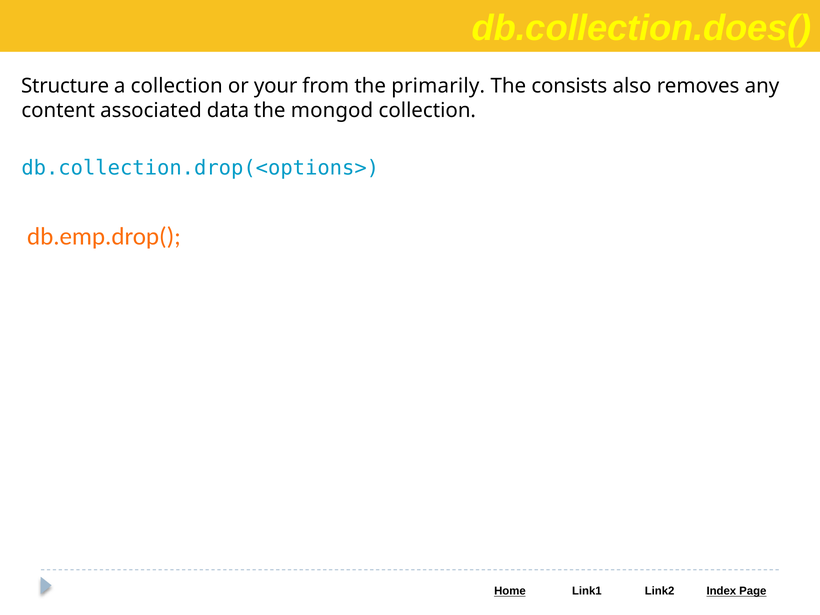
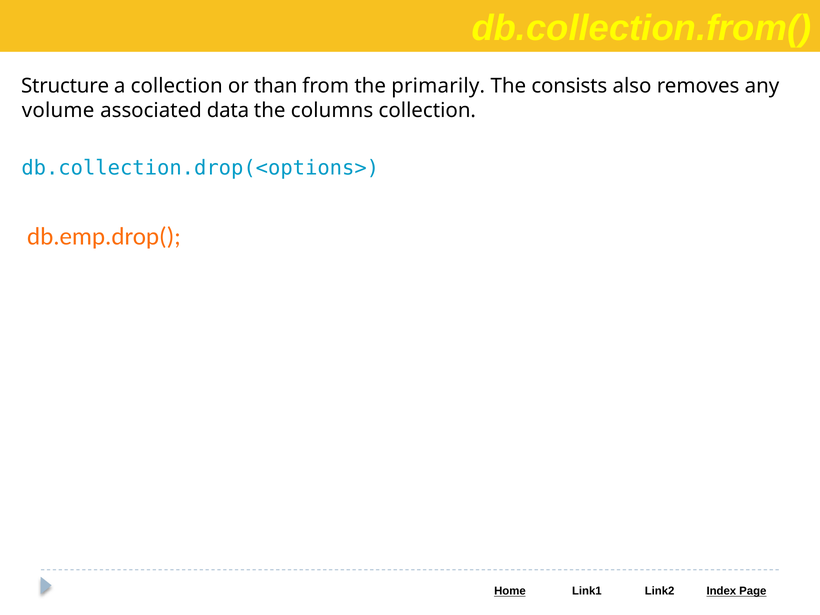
db.collection.does(: db.collection.does( -> db.collection.from(
your: your -> than
content: content -> volume
mongod: mongod -> columns
